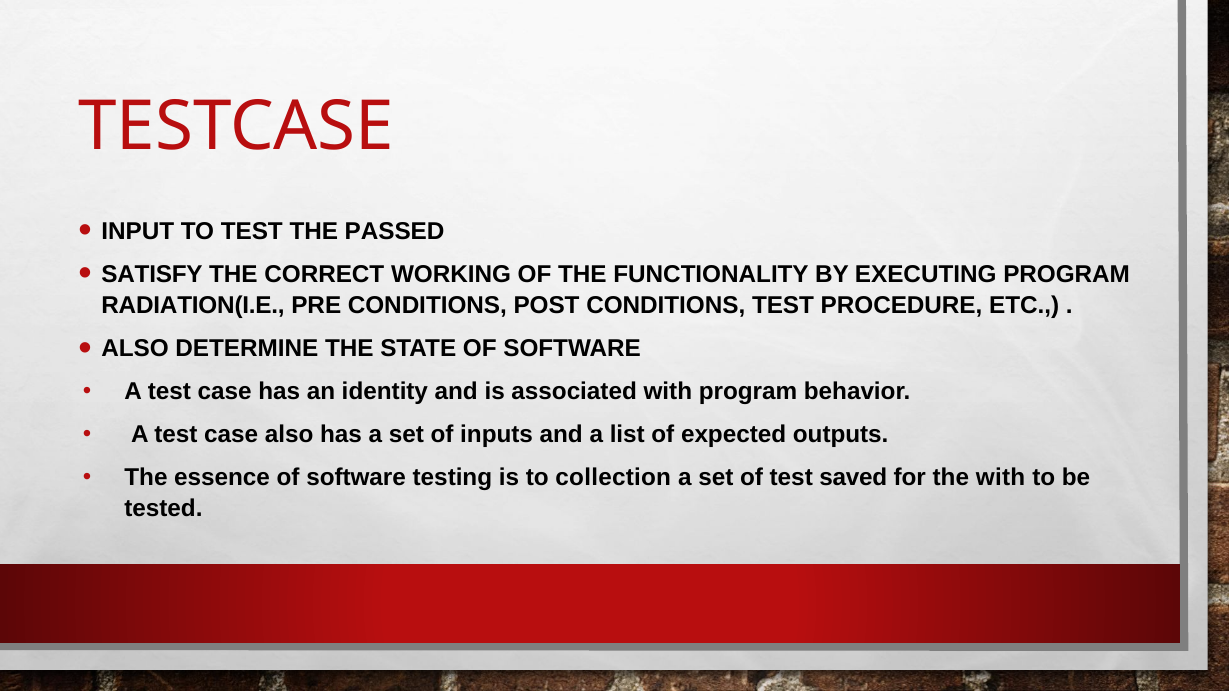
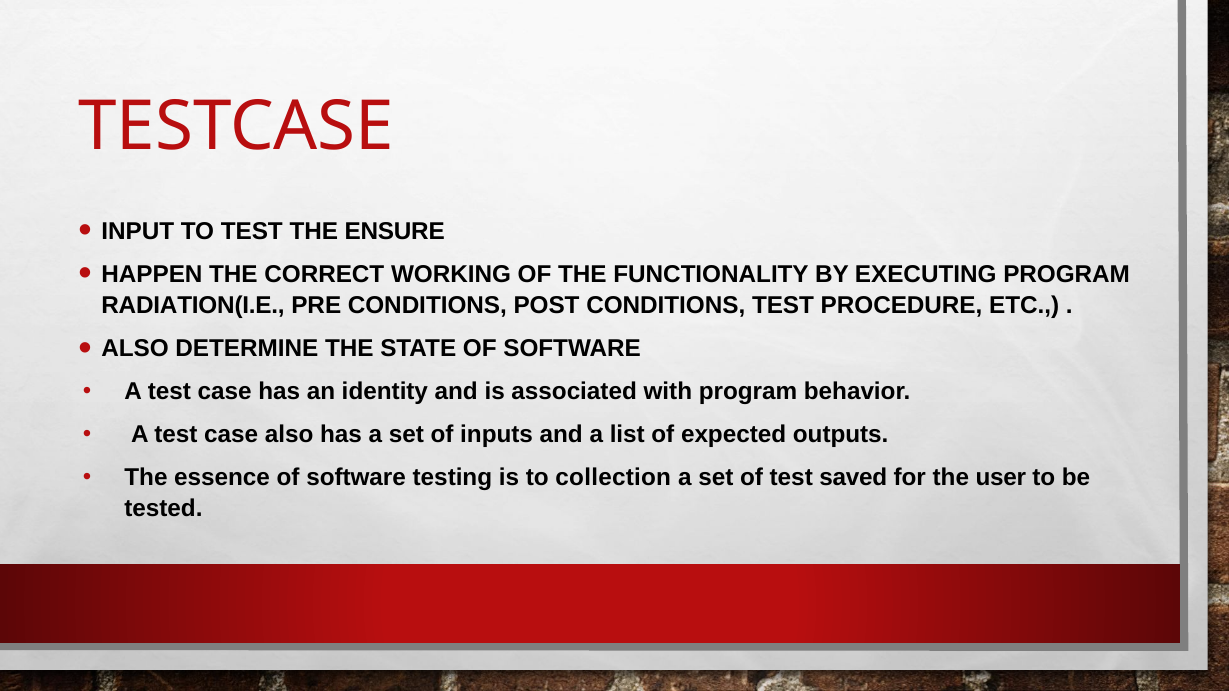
PASSED: PASSED -> ENSURE
SATISFY: SATISFY -> HAPPEN
the with: with -> user
